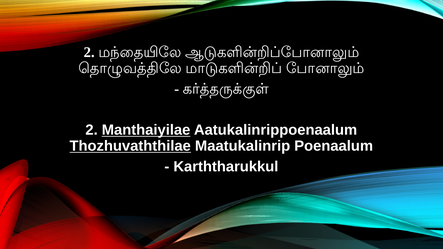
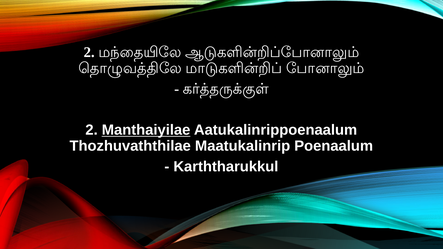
Thozhuvaththilae underline: present -> none
